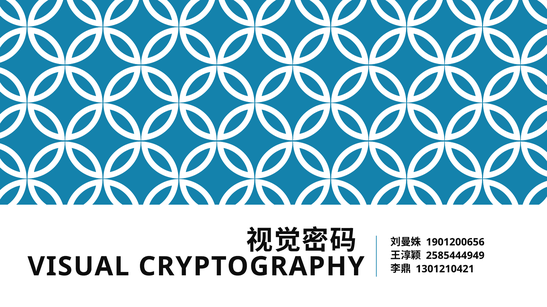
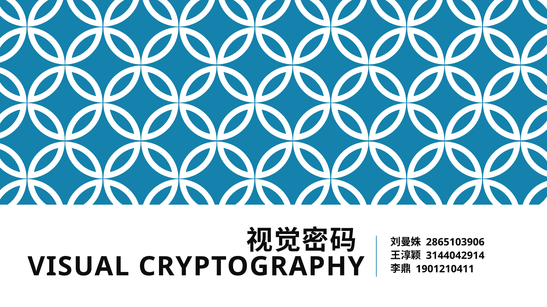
1901200656: 1901200656 -> 2865103906
2585444949: 2585444949 -> 3144042914
1301210421: 1301210421 -> 1901210411
